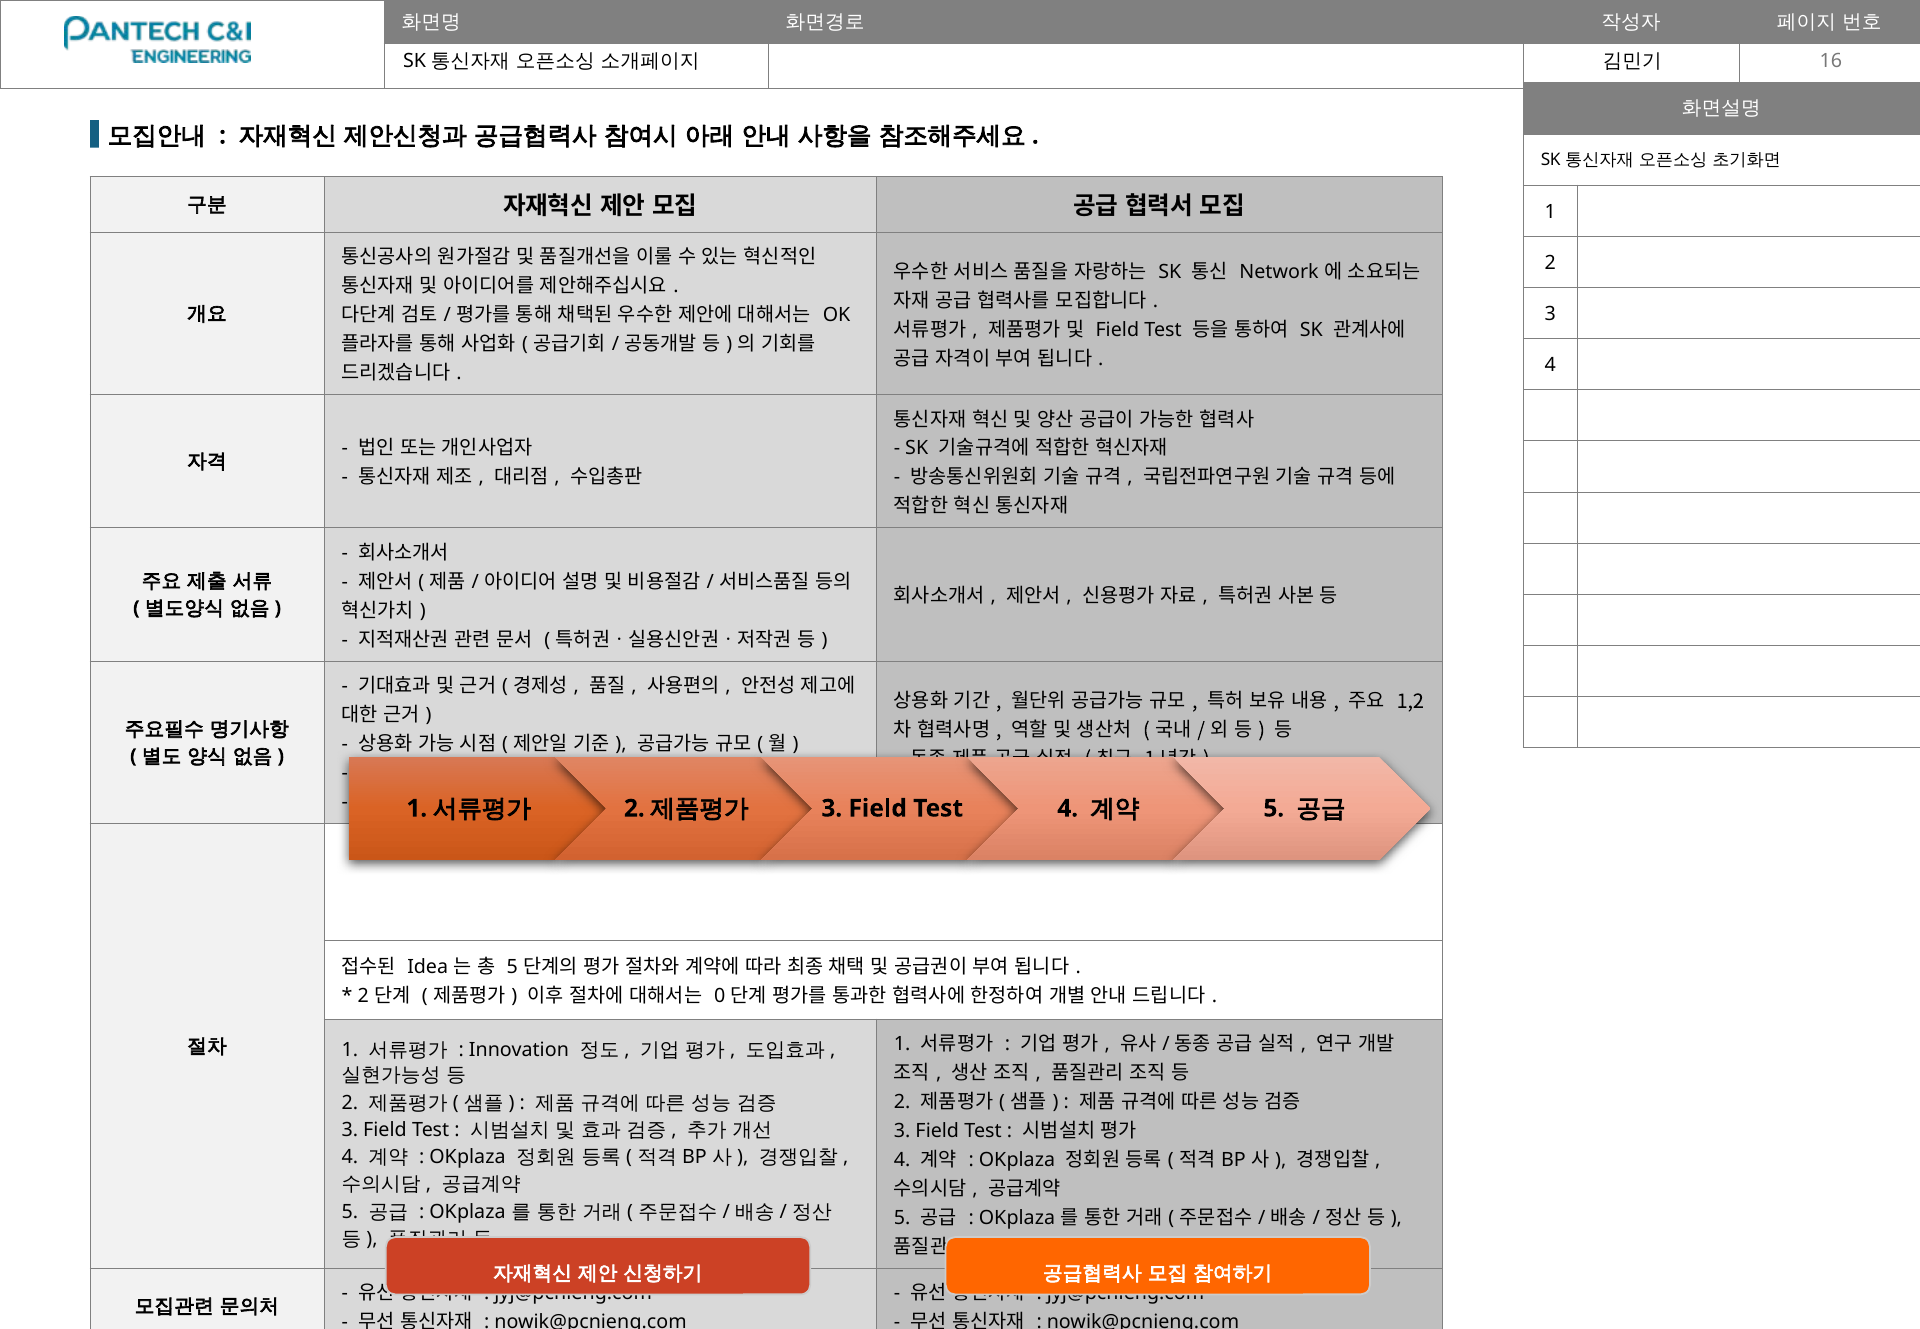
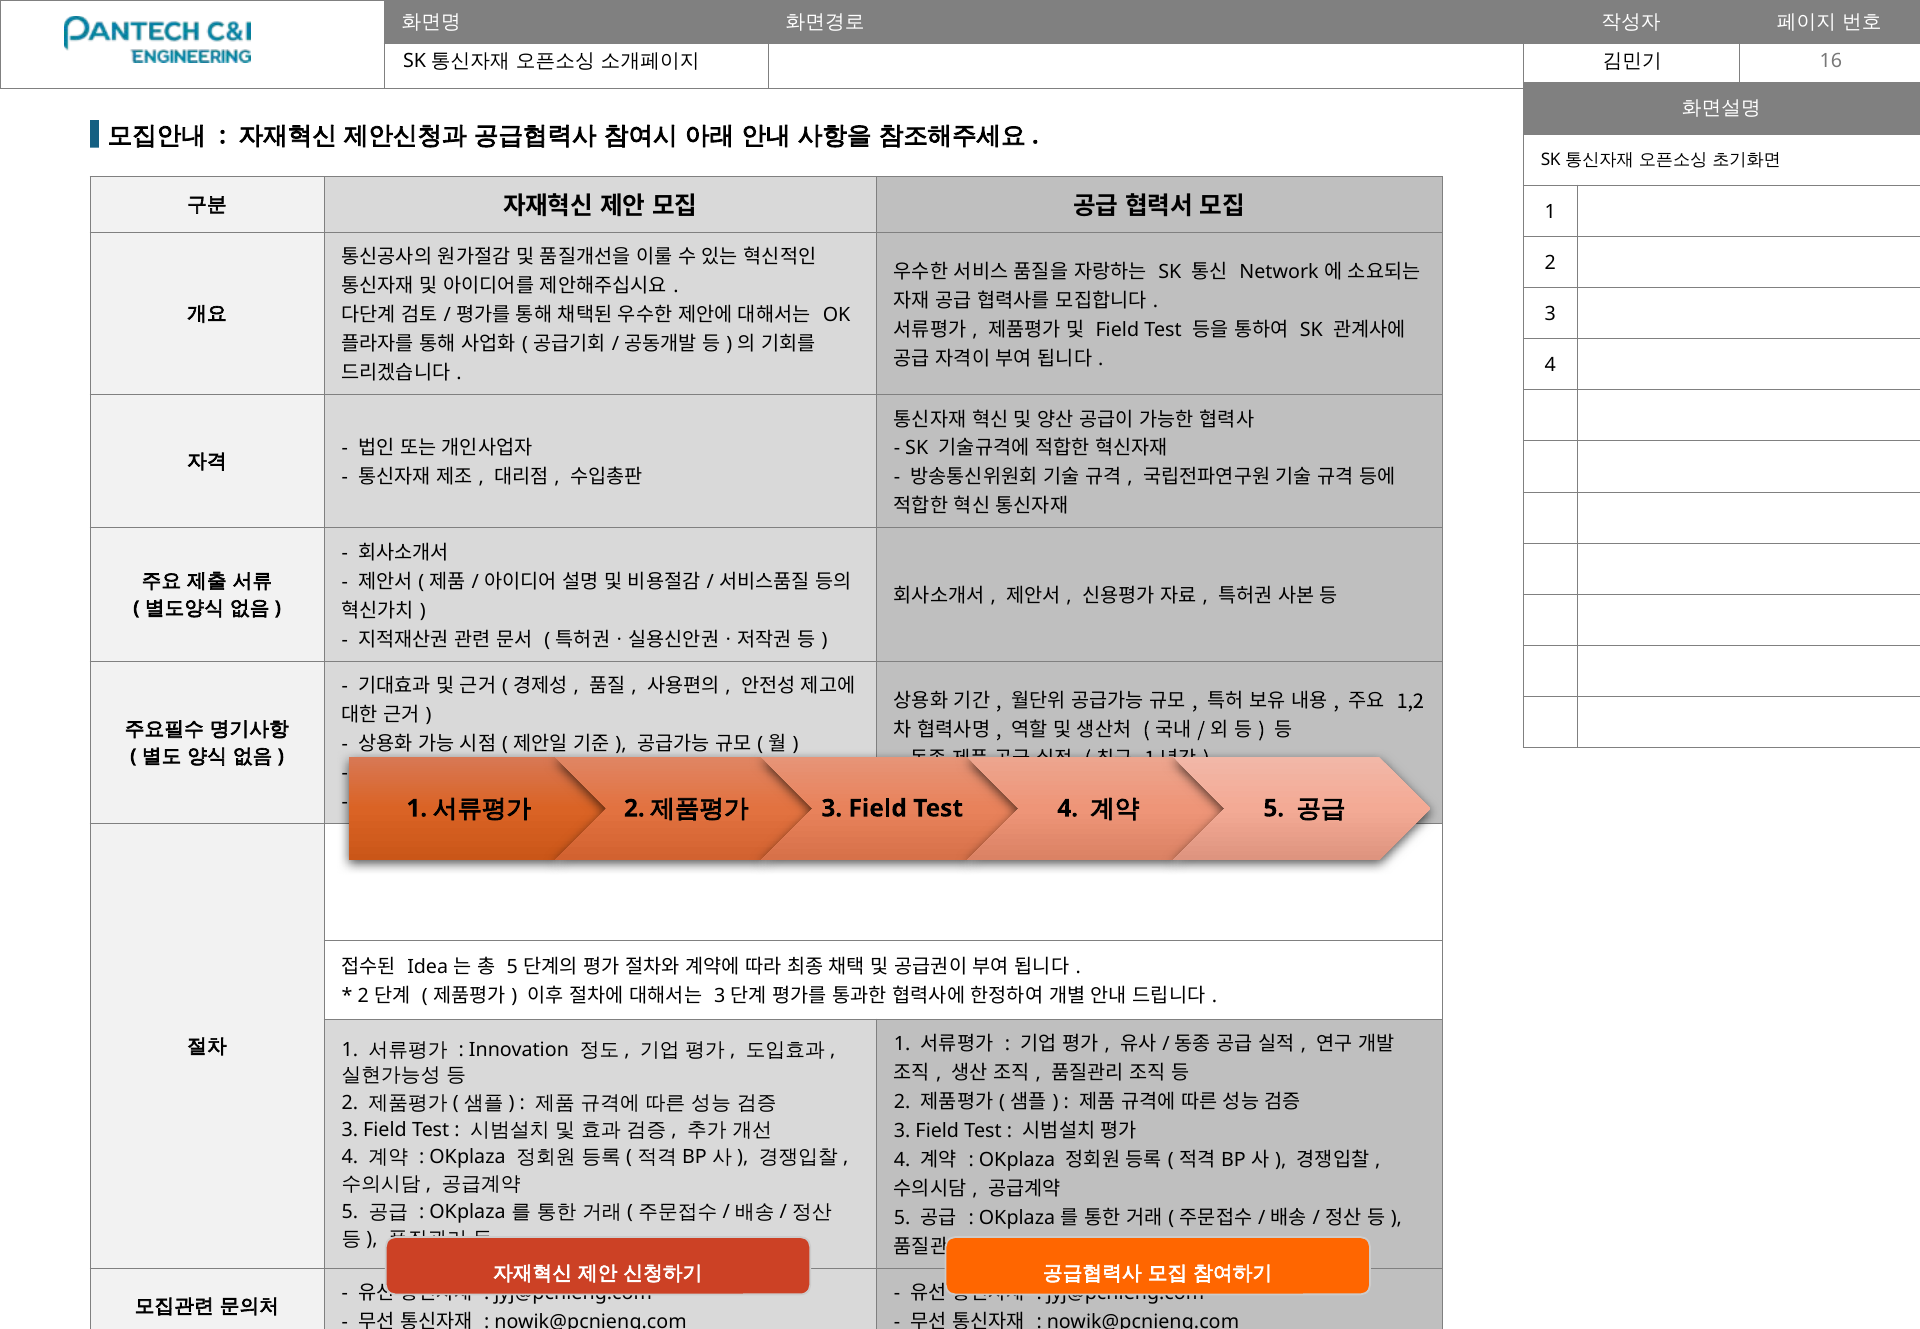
0 at (720, 996): 0 -> 3
